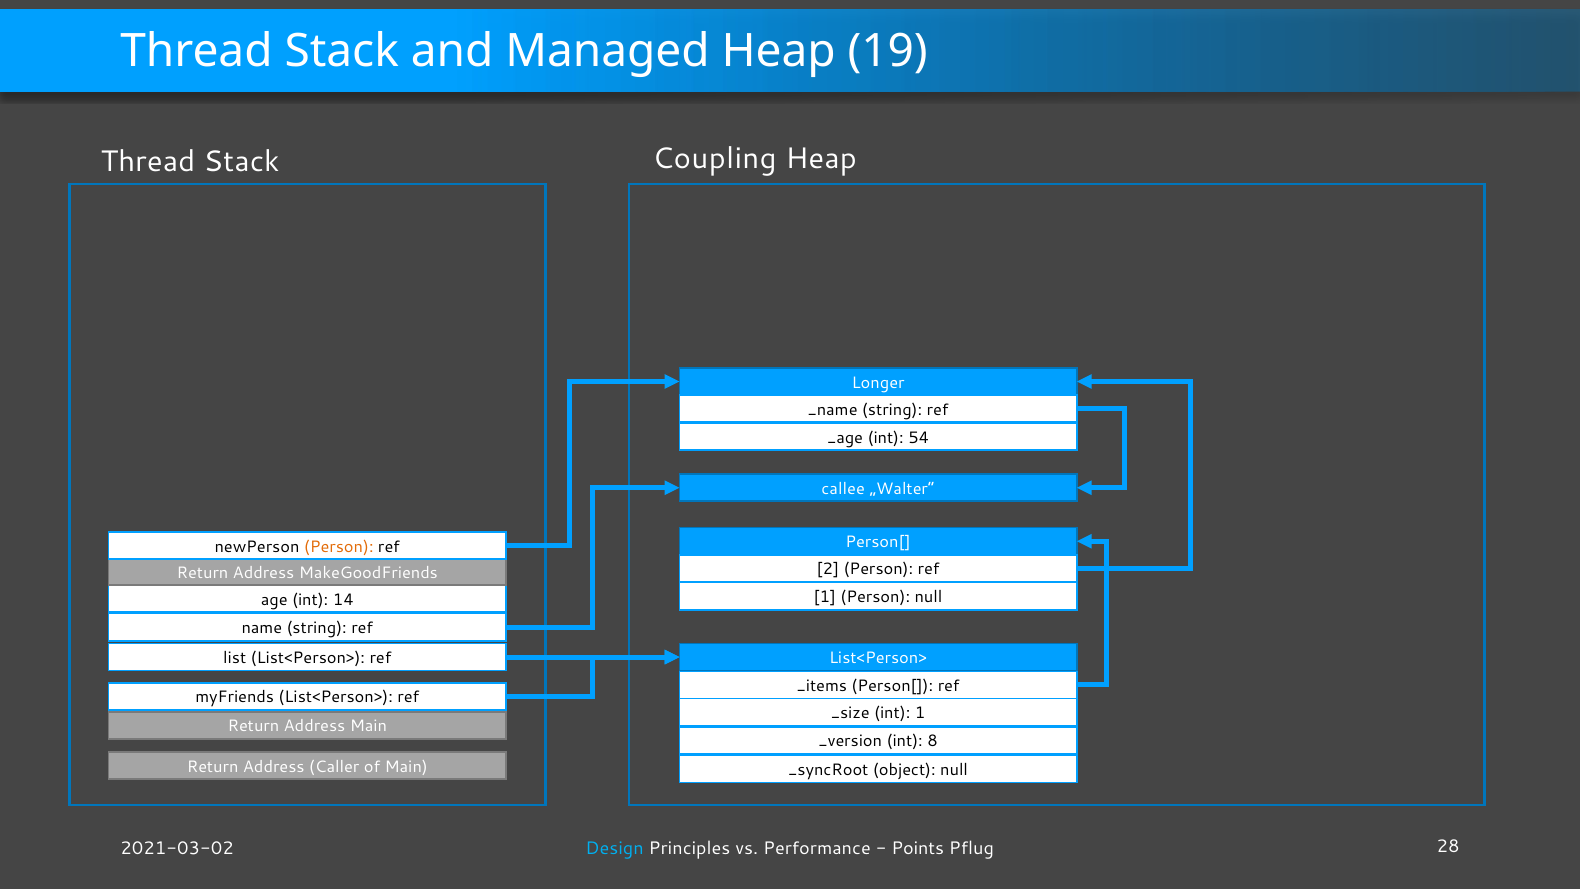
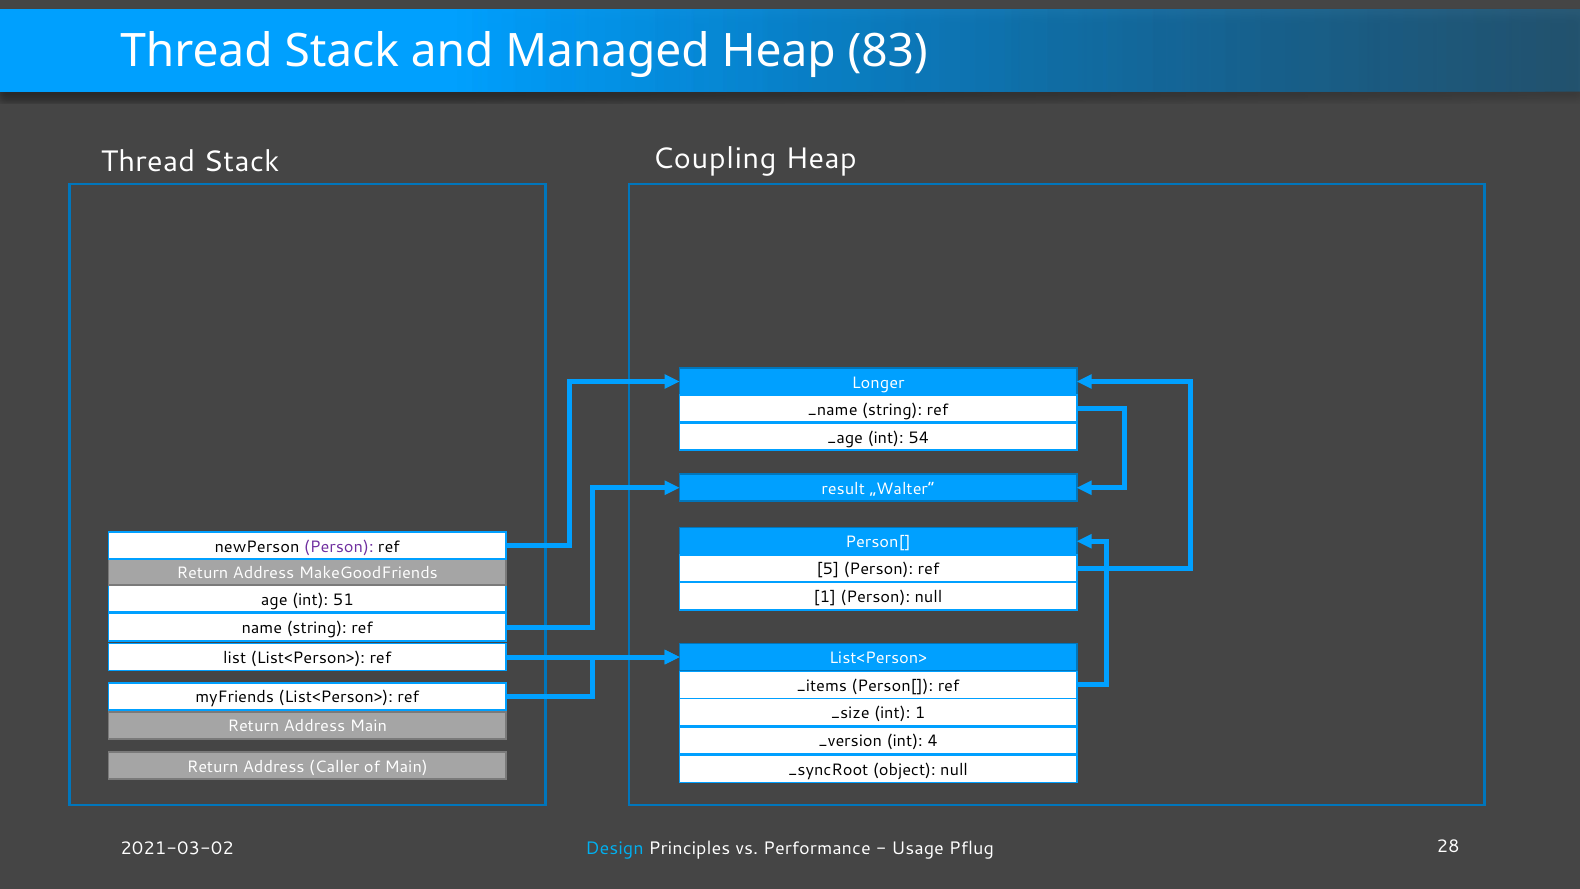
19: 19 -> 83
callee: callee -> result
Person at (339, 547) colour: orange -> purple
2: 2 -> 5
14: 14 -> 51
8: 8 -> 4
Points: Points -> Usage
